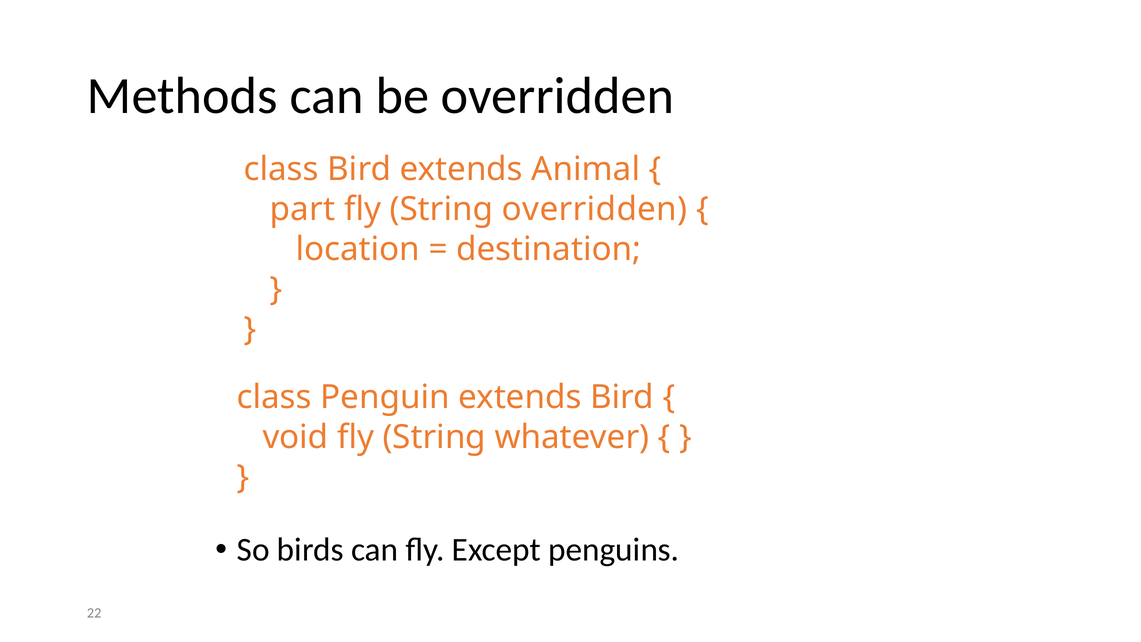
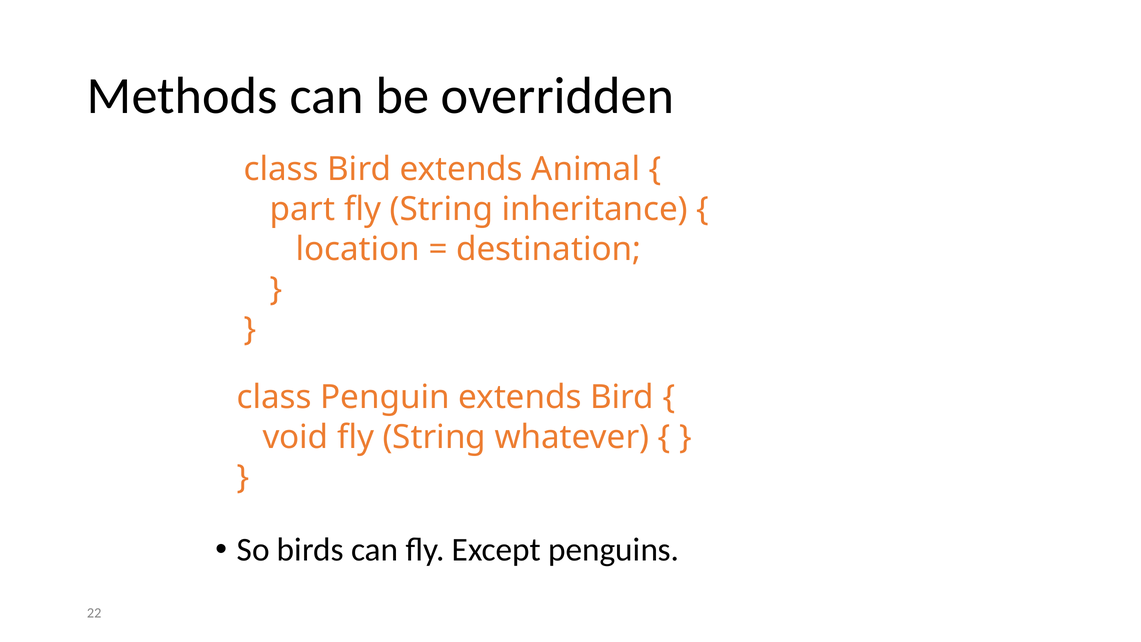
String overridden: overridden -> inheritance
